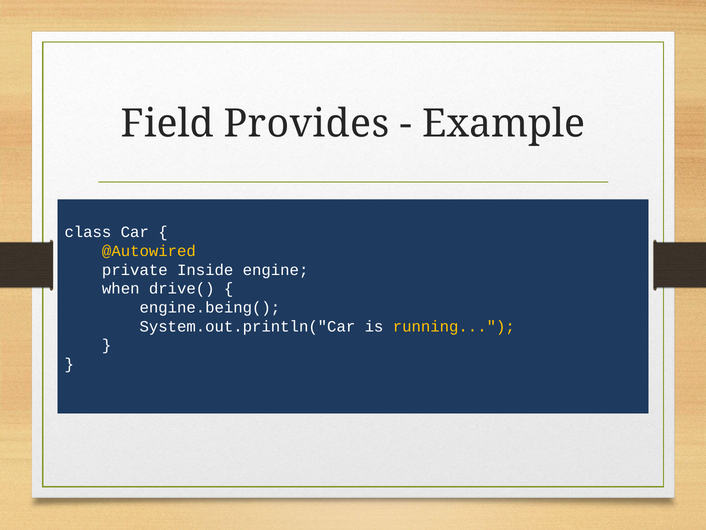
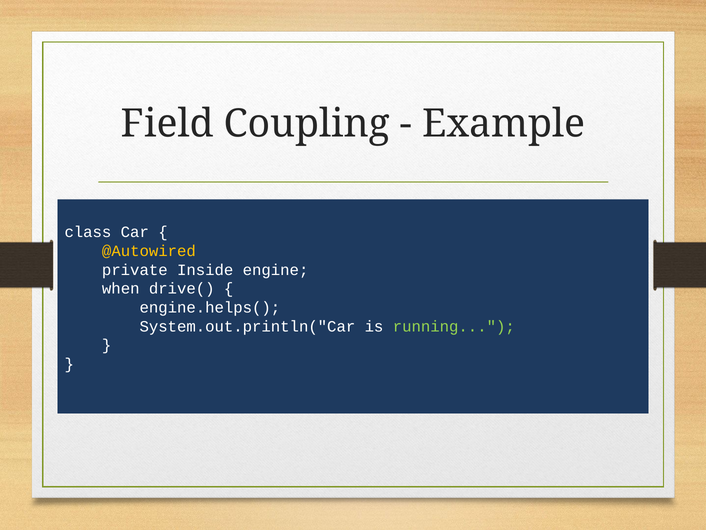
Provides: Provides -> Coupling
engine.being(: engine.being( -> engine.helps(
running colour: yellow -> light green
